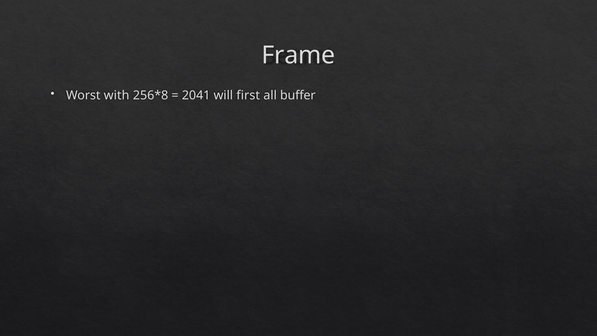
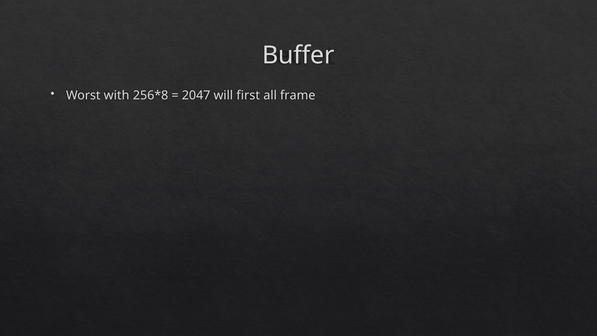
Frame: Frame -> Buffer
2041: 2041 -> 2047
buffer: buffer -> frame
